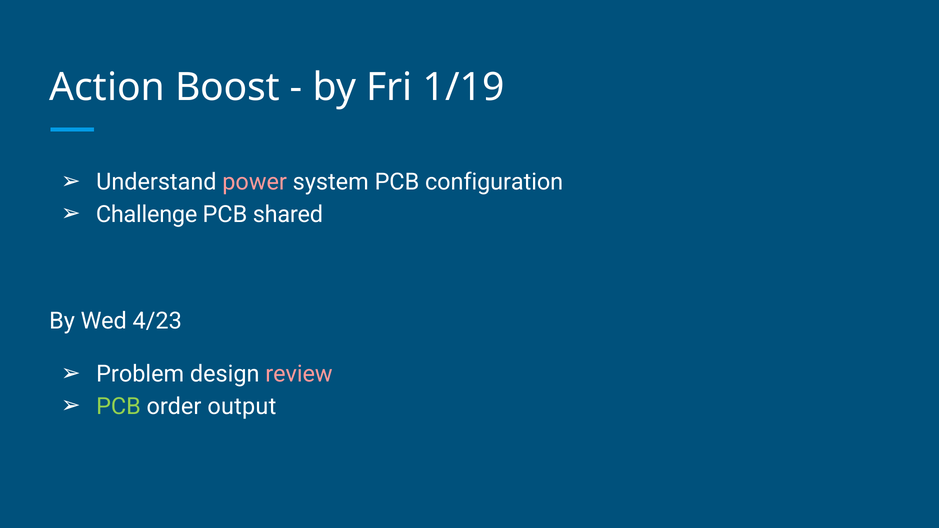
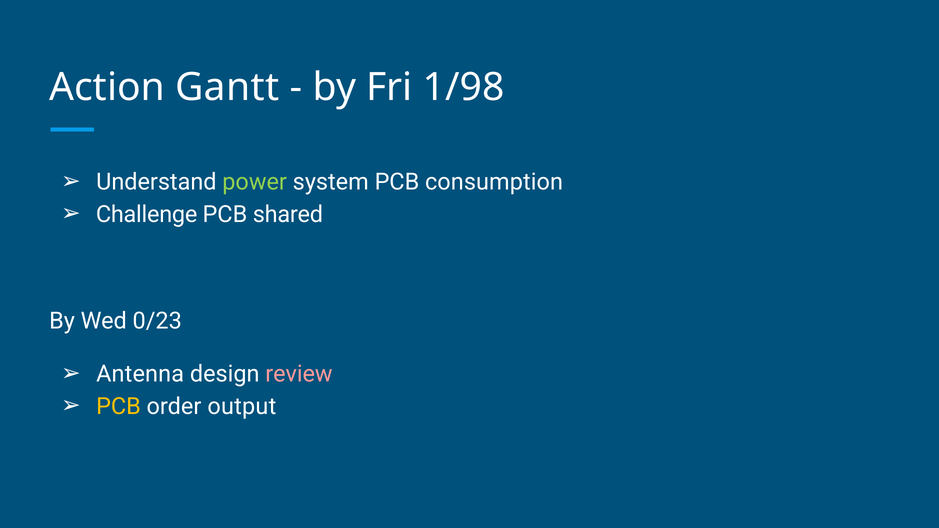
Boost: Boost -> Gantt
1/19: 1/19 -> 1/98
power colour: pink -> light green
configuration: configuration -> consumption
4/23: 4/23 -> 0/23
Problem: Problem -> Antenna
PCB at (119, 407) colour: light green -> yellow
